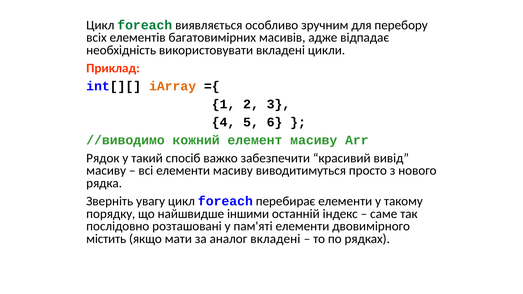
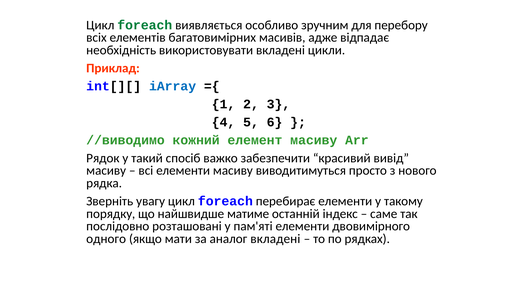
iArray colour: orange -> blue
іншими: іншими -> матиме
містить: містить -> одного
